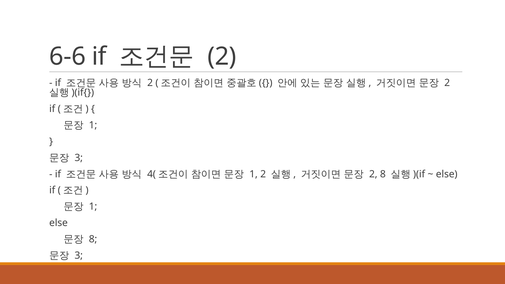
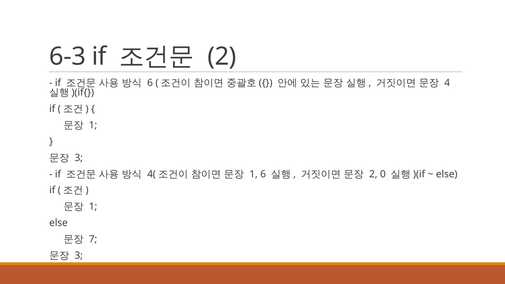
6-6: 6-6 -> 6-3
2 at (150, 83): 2 -> 6
2 at (447, 83): 2 -> 4
1 2: 2 -> 6
2 8: 8 -> 0
8 at (93, 239): 8 -> 7
